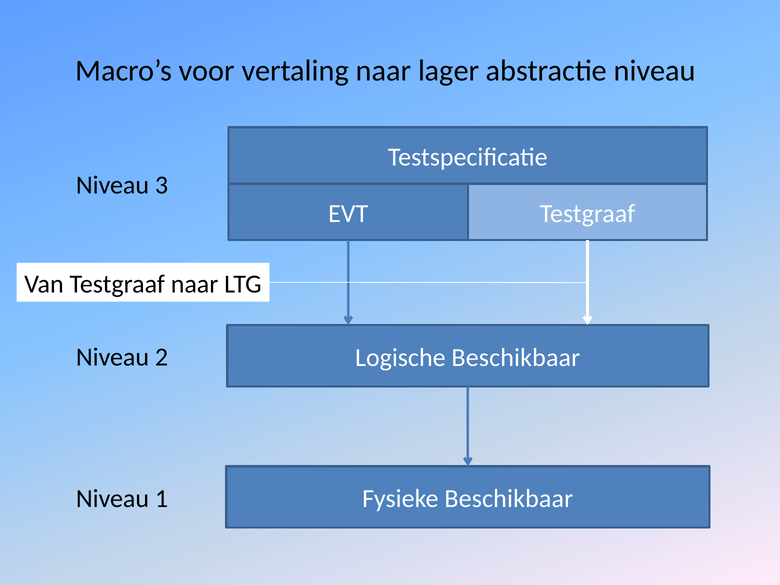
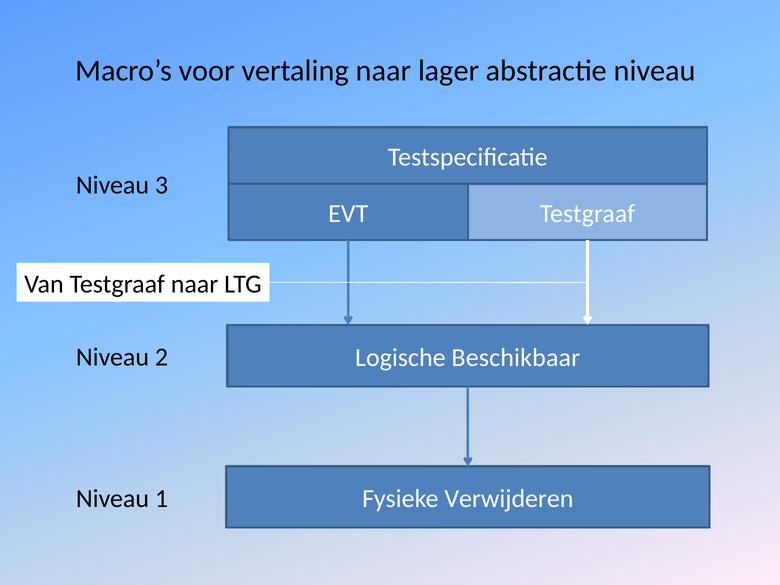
Fysieke Beschikbaar: Beschikbaar -> Verwijderen
